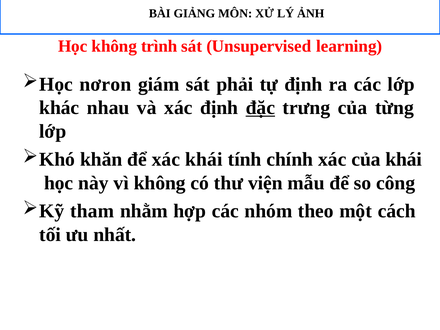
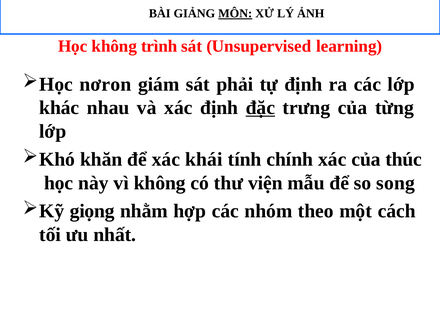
MÔN underline: none -> present
của khái: khái -> thúc
công: công -> song
tham: tham -> giọng
